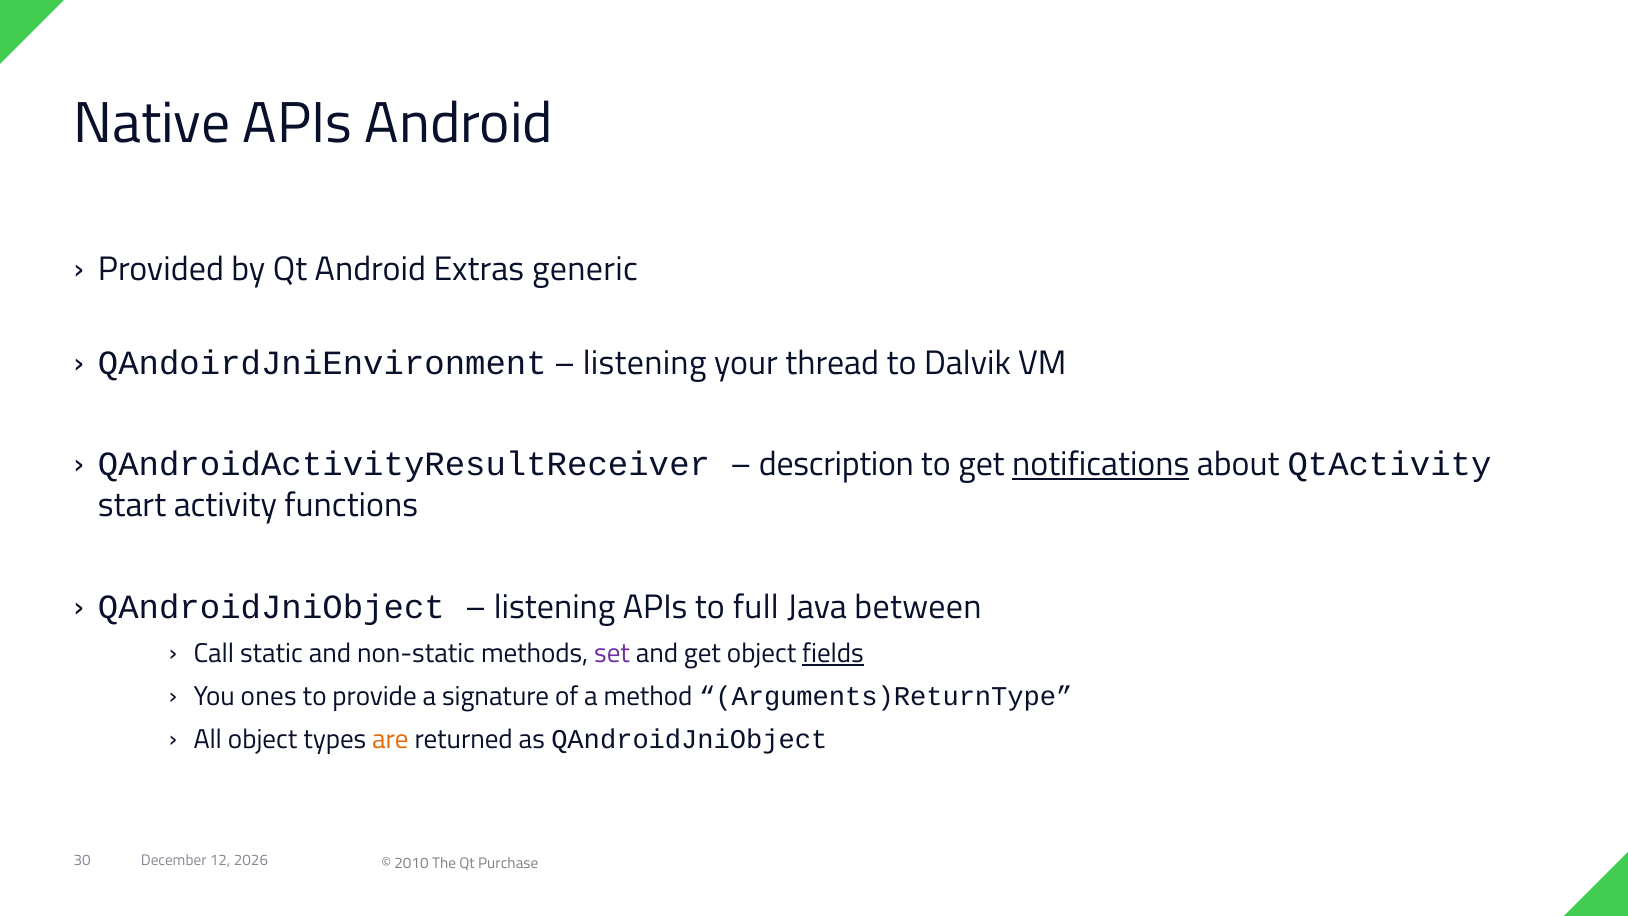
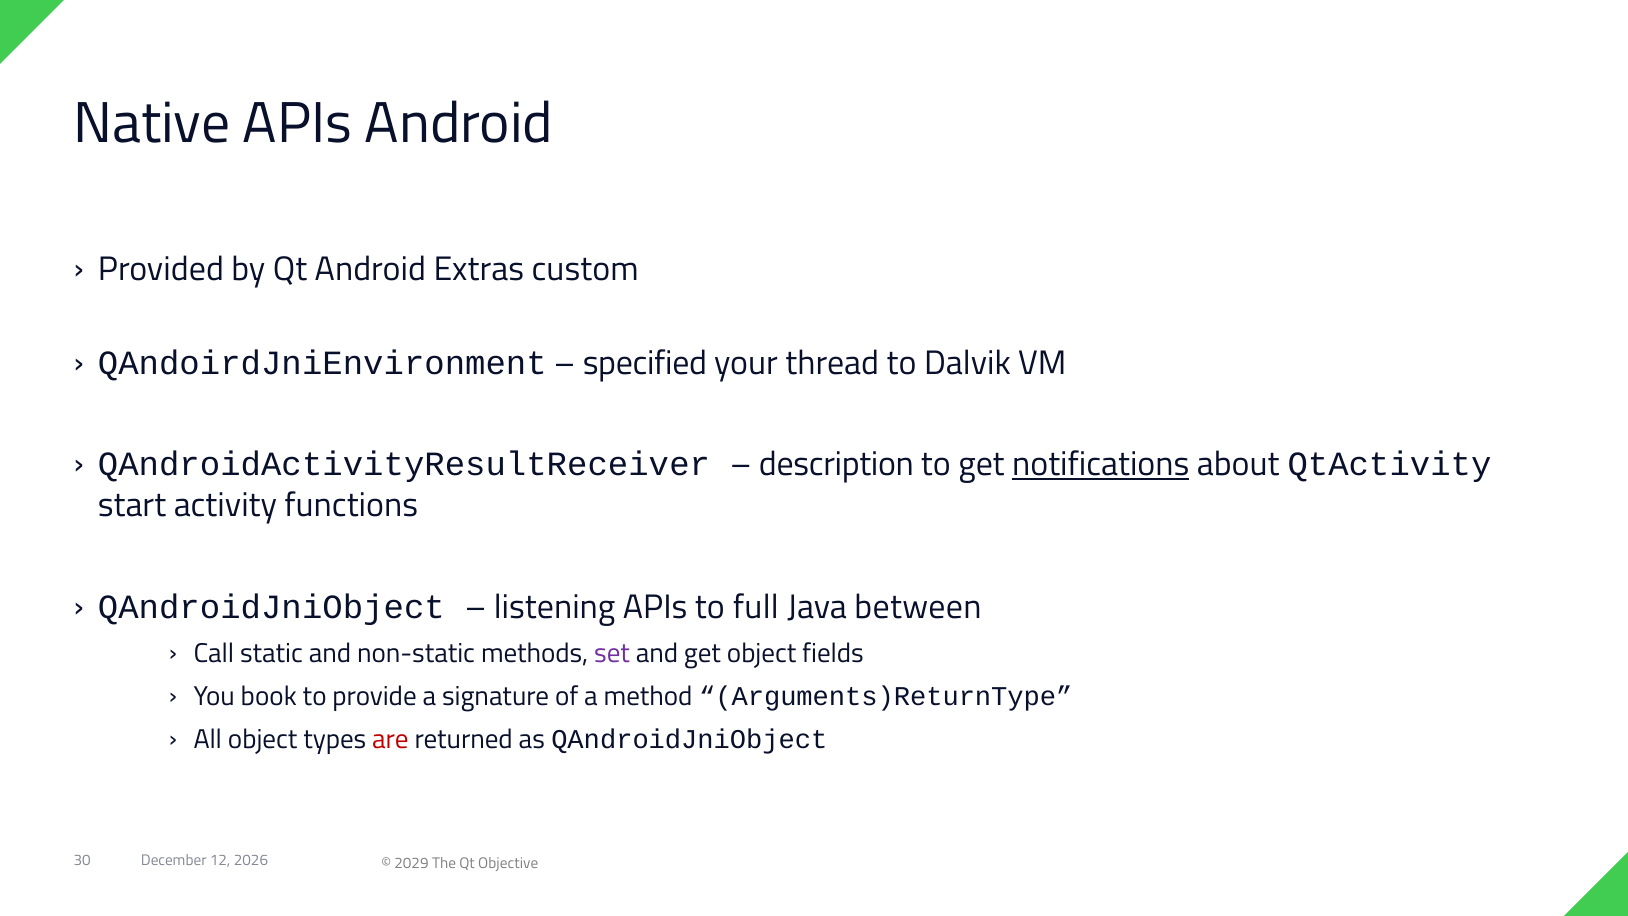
generic: generic -> custom
listening at (645, 363): listening -> specified
fields underline: present -> none
ones: ones -> book
are colour: orange -> red
2010: 2010 -> 2029
Purchase: Purchase -> Objective
